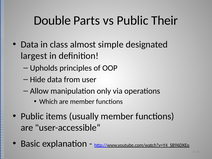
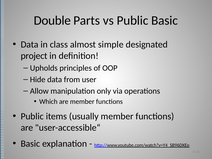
Public Their: Their -> Basic
largest: largest -> project
